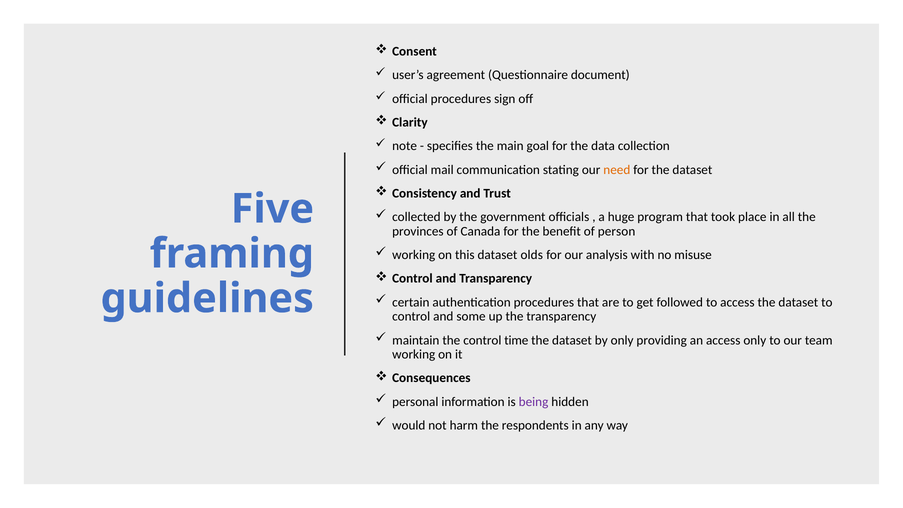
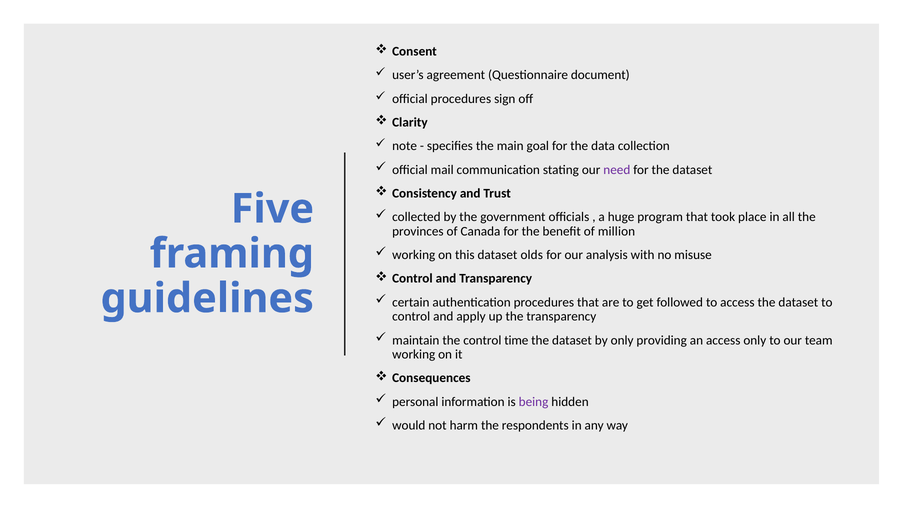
need colour: orange -> purple
person: person -> million
some: some -> apply
